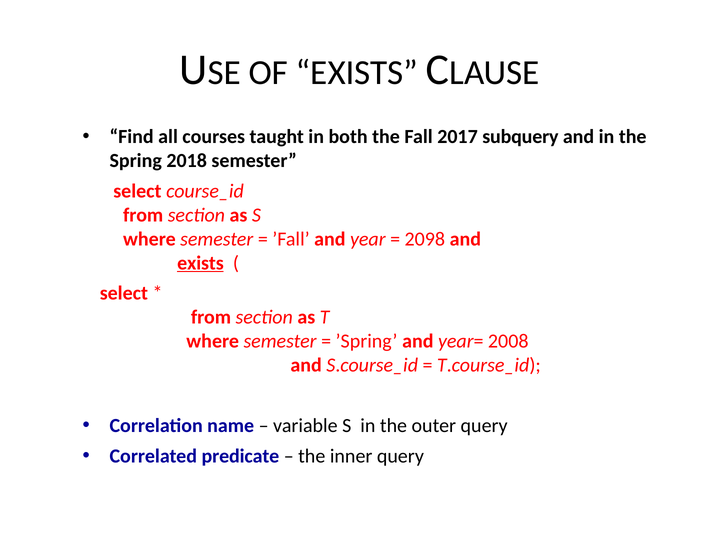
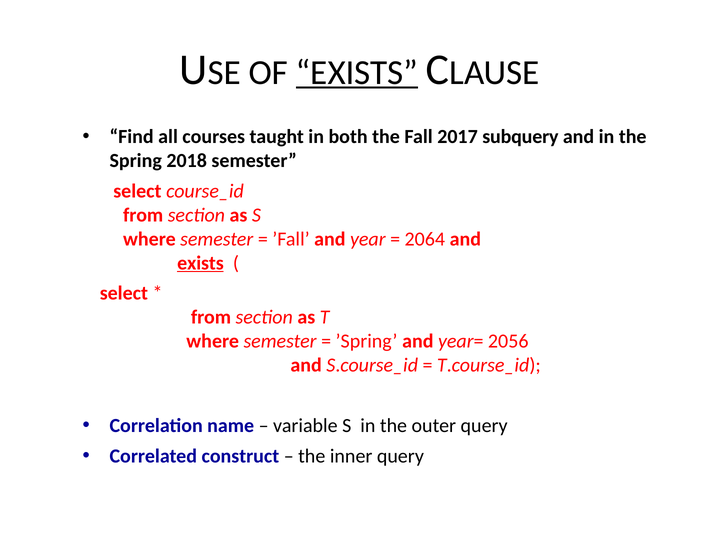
EXISTS at (357, 73) underline: none -> present
2098: 2098 -> 2064
2008: 2008 -> 2056
predicate: predicate -> construct
